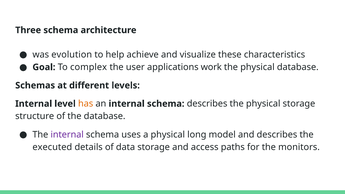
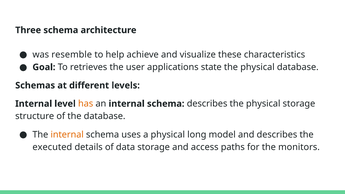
evolution: evolution -> resemble
complex: complex -> retrieves
work: work -> state
internal at (67, 135) colour: purple -> orange
